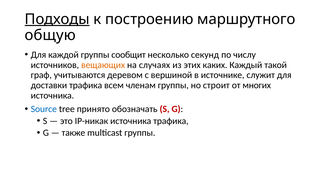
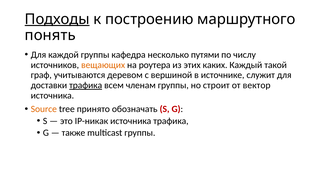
общую: общую -> понять
сообщит: сообщит -> кафедра
секунд: секунд -> путями
случаях: случаях -> роутера
трафика at (86, 85) underline: none -> present
многих: многих -> вектор
Source colour: blue -> orange
